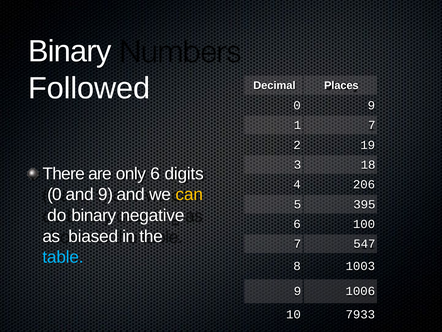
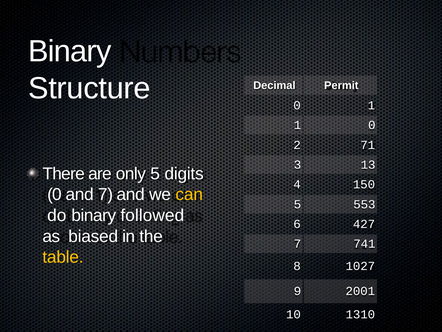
Followed: Followed -> Structure
Places: Places -> Permit
0 9: 9 -> 1
1 7: 7 -> 0
19: 19 -> 71
18: 18 -> 13
only 6: 6 -> 5
206: 206 -> 150
and 9: 9 -> 7
395: 395 -> 553
negative: negative -> followed
100: 100 -> 427
547: 547 -> 741
table colour: light blue -> yellow
1003: 1003 -> 1027
1006: 1006 -> 2001
7933: 7933 -> 1310
